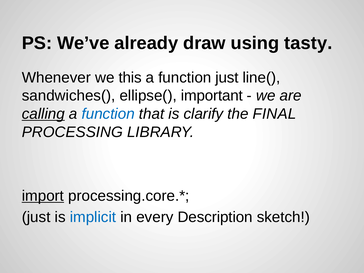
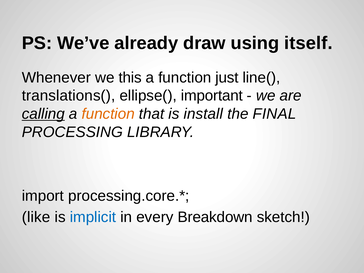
tasty: tasty -> itself
sandwiches(: sandwiches( -> translations(
function at (108, 114) colour: blue -> orange
clarify: clarify -> install
import underline: present -> none
just at (36, 217): just -> like
Description: Description -> Breakdown
